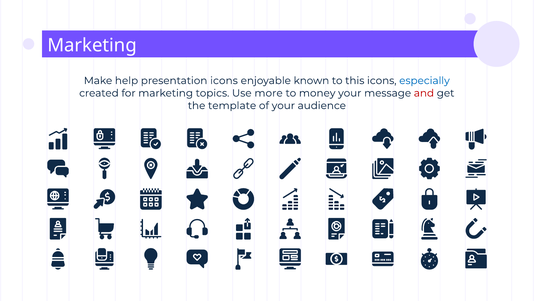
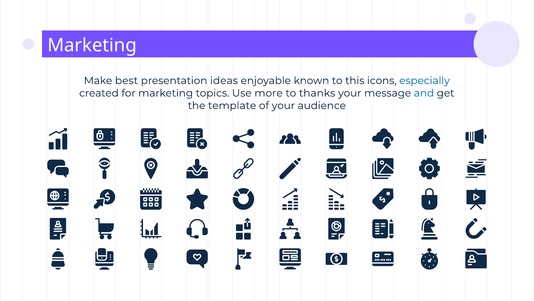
help: help -> best
presentation icons: icons -> ideas
money: money -> thanks
and colour: red -> blue
